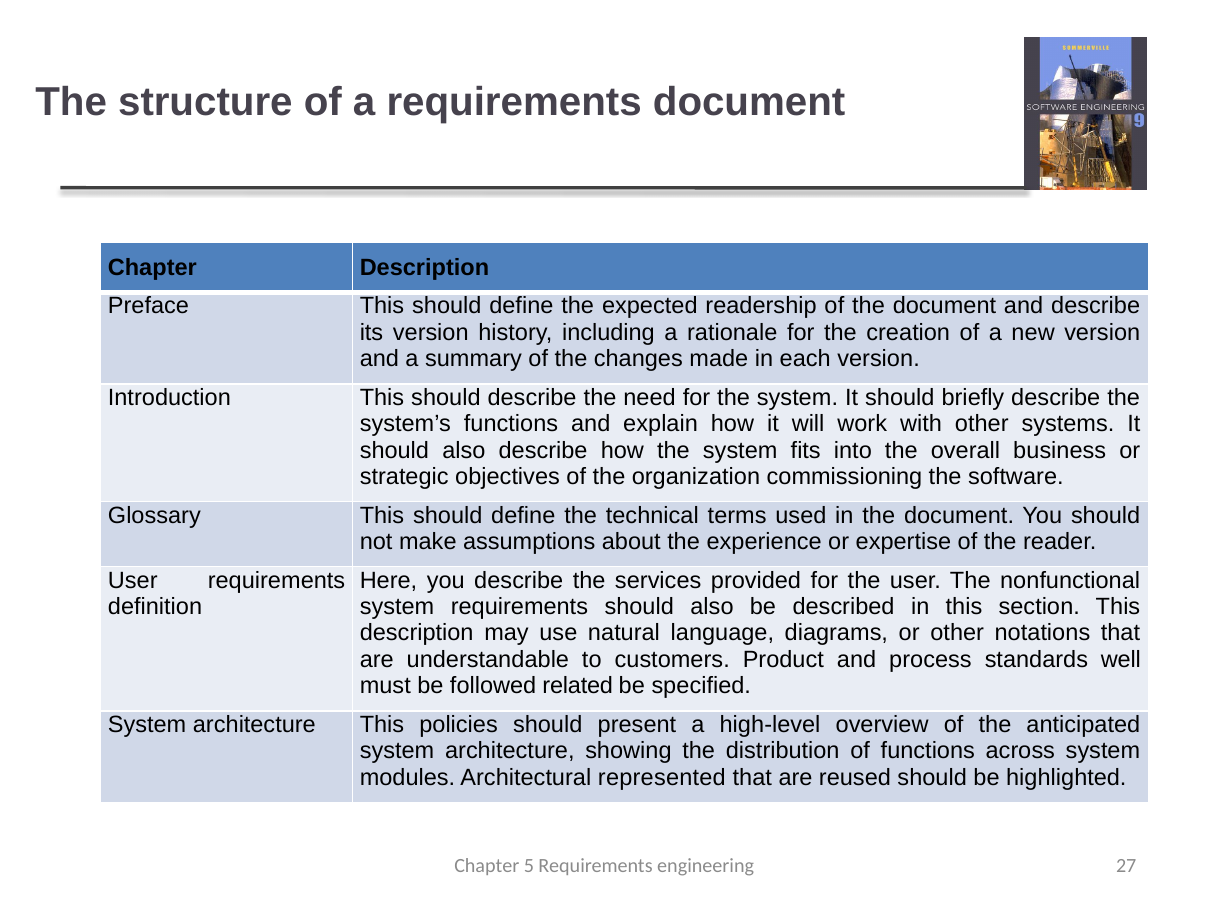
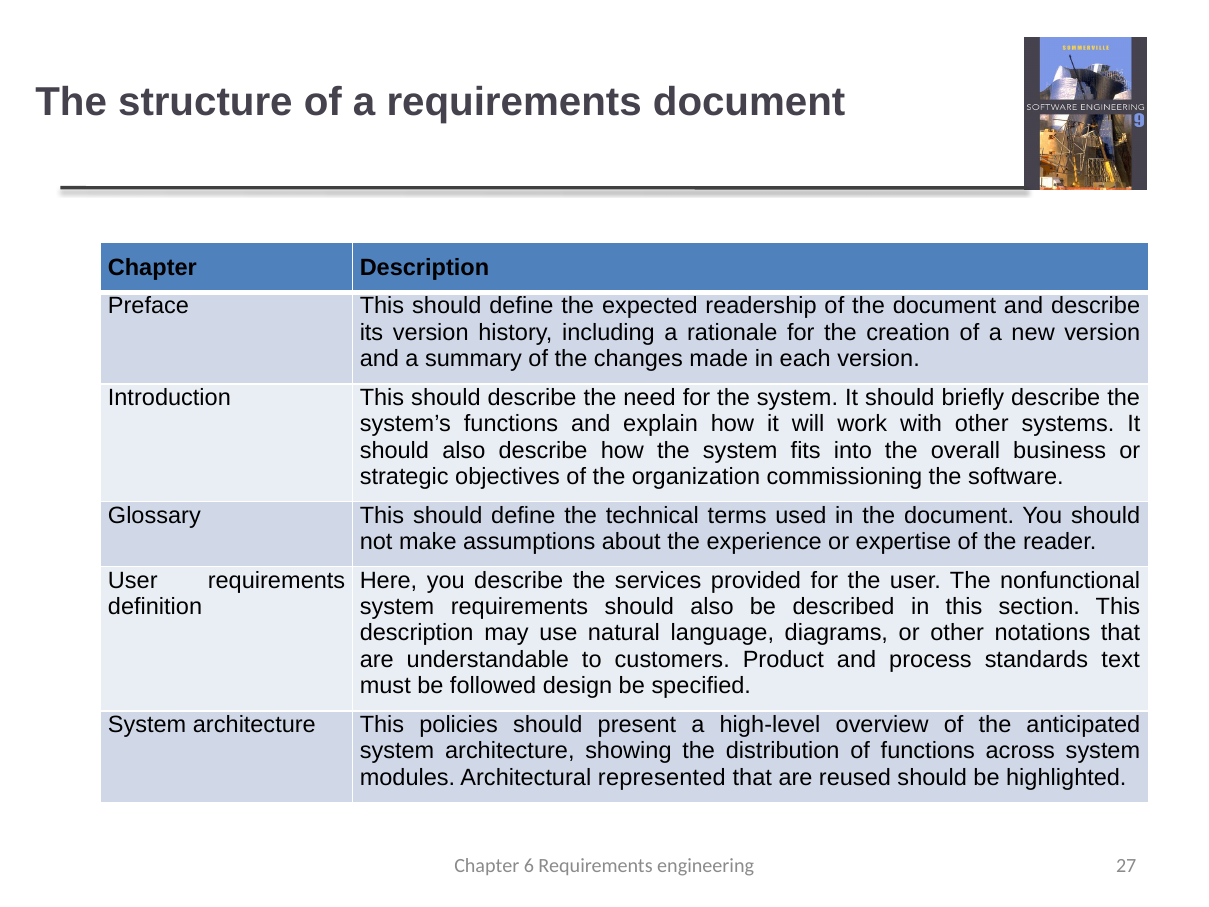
well: well -> text
related: related -> design
5: 5 -> 6
